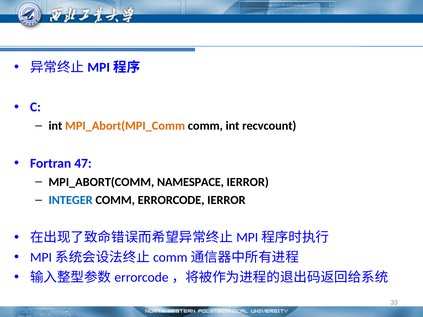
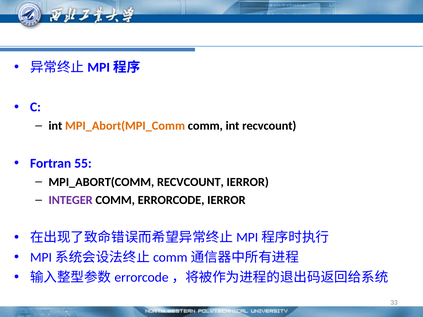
47: 47 -> 55
MPI_ABORT(COMM NAMESPACE: NAMESPACE -> RECVCOUNT
INTEGER colour: blue -> purple
